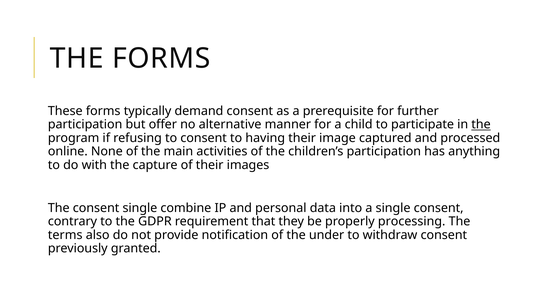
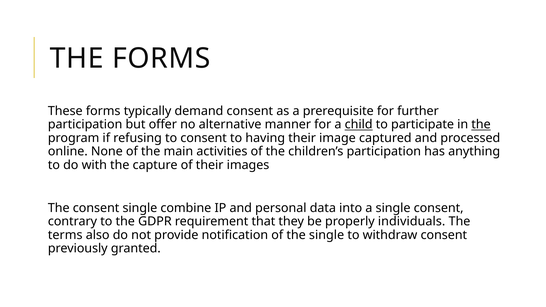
child underline: none -> present
processing: processing -> individuals
the under: under -> single
